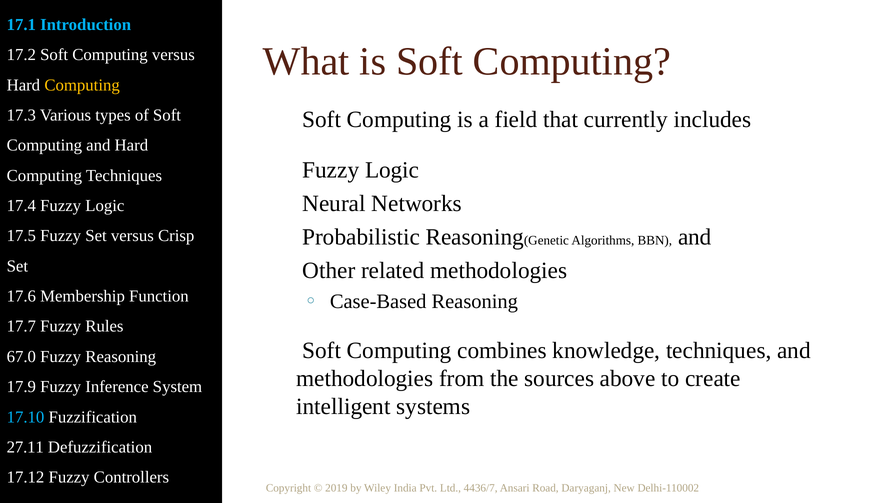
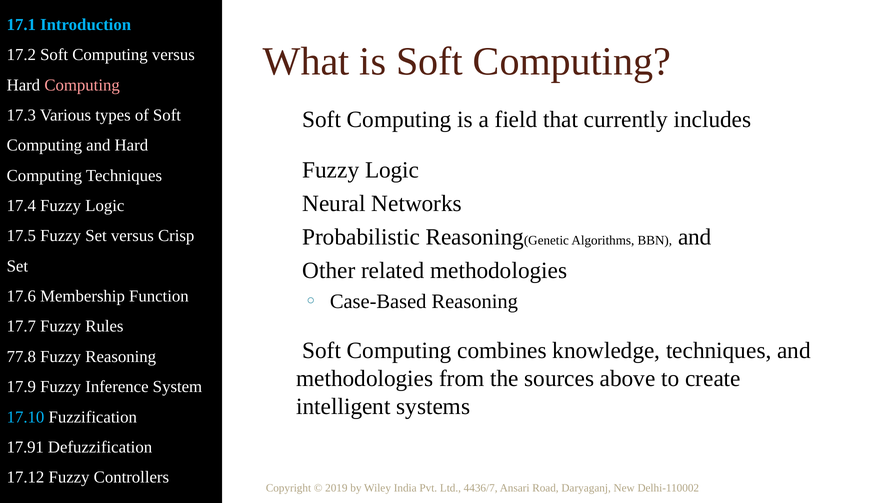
Computing at (82, 85) colour: yellow -> pink
67.0: 67.0 -> 77.8
27.11: 27.11 -> 17.91
